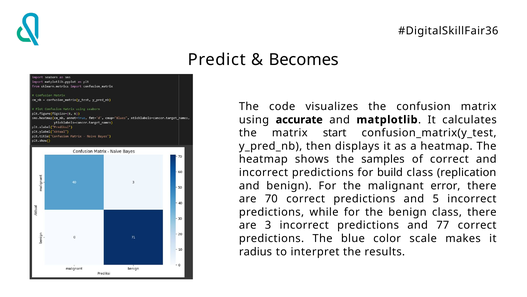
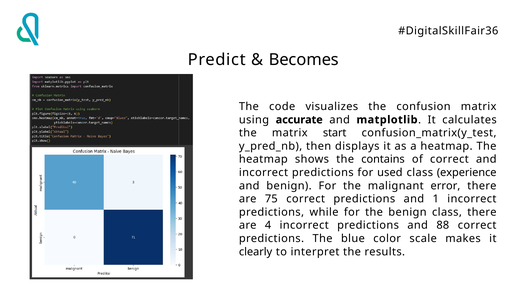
samples: samples -> contains
build: build -> used
replication: replication -> experience
70: 70 -> 75
5: 5 -> 1
3: 3 -> 4
77: 77 -> 88
radius: radius -> clearly
